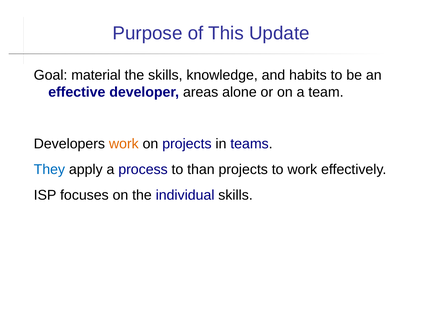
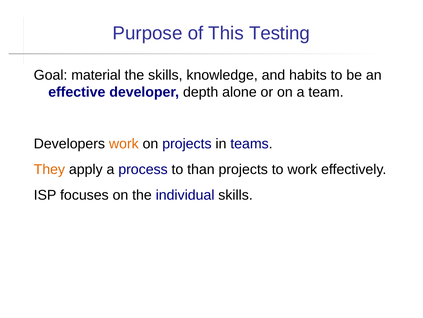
Update: Update -> Testing
areas: areas -> depth
They colour: blue -> orange
